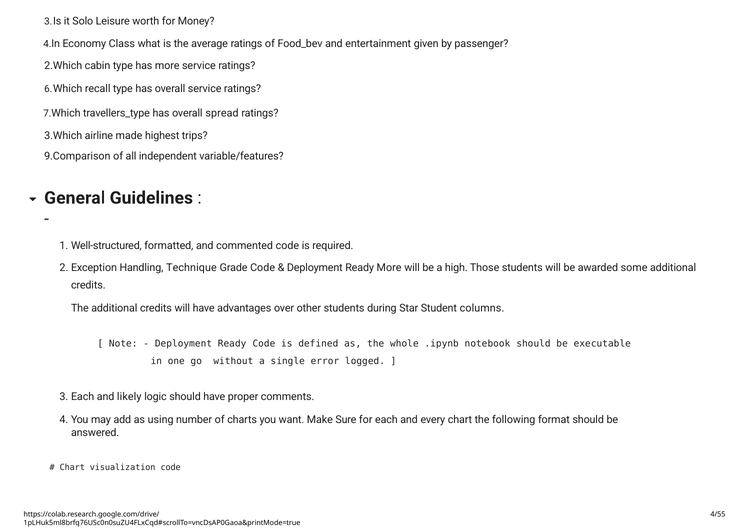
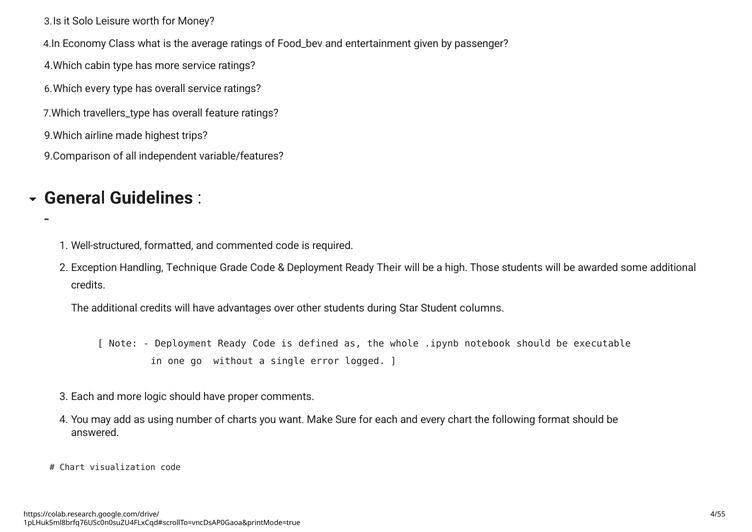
2.Which: 2.Which -> 4.Which
recall at (98, 88): recall -> every
spread: spread -> feature
3.Which: 3.Which -> 9.Which
Ready More: More -> Their
and likely: likely -> more
